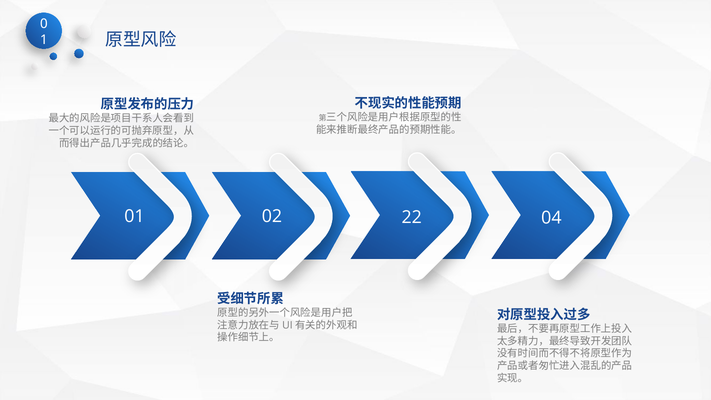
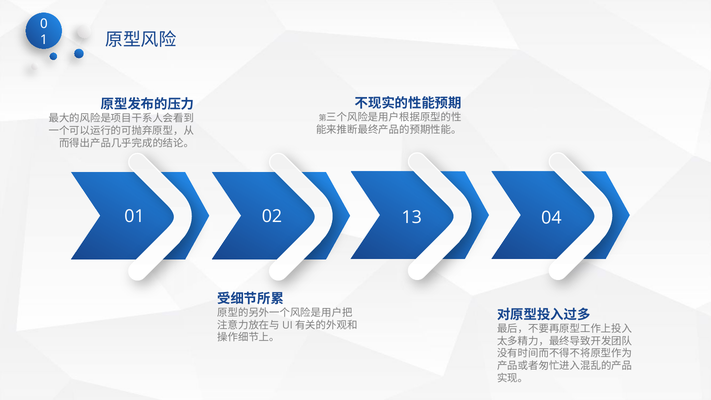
22: 22 -> 13
